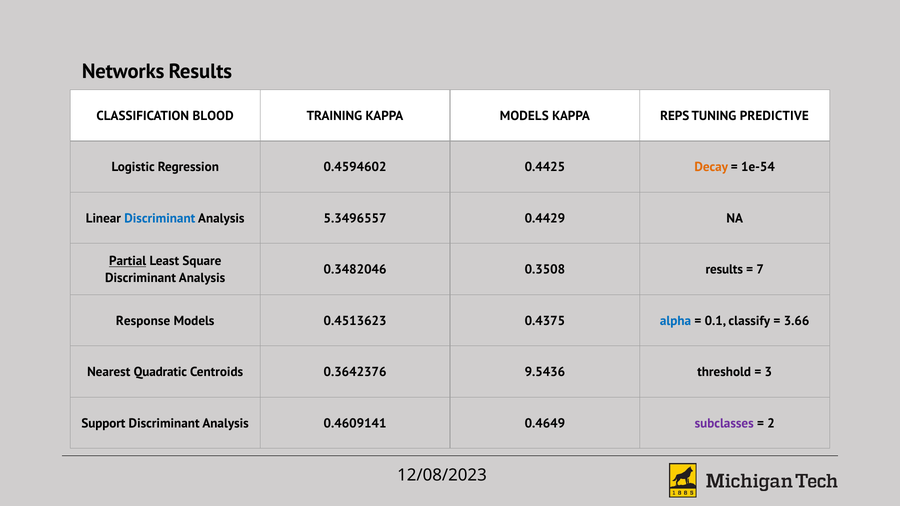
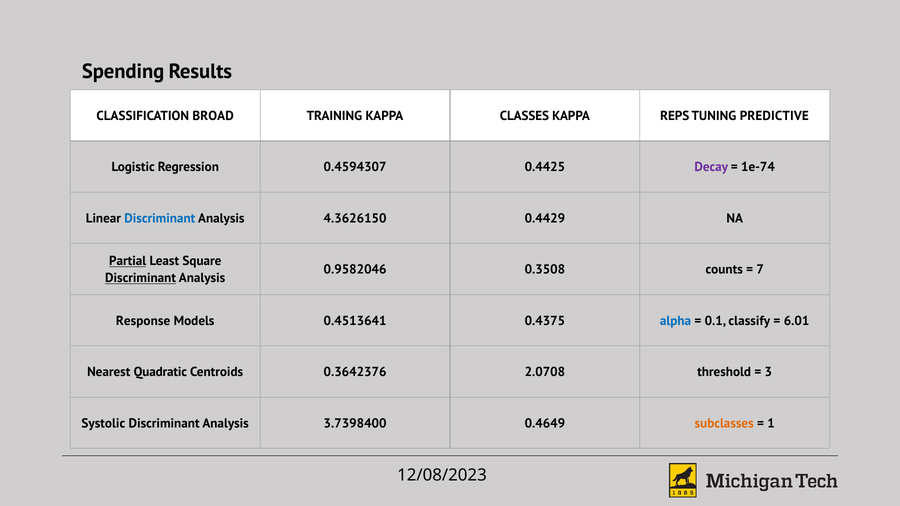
Networks: Networks -> Spending
BLOOD: BLOOD -> BROAD
KAPPA MODELS: MODELS -> CLASSES
0.4594602: 0.4594602 -> 0.4594307
Decay colour: orange -> purple
1e-54: 1e-54 -> 1e-74
5.3496557: 5.3496557 -> 4.3626150
0.3482046: 0.3482046 -> 0.9582046
0.3508 results: results -> counts
Discriminant at (141, 278) underline: none -> present
0.4513623: 0.4513623 -> 0.4513641
3.66: 3.66 -> 6.01
9.5436: 9.5436 -> 2.0708
Support: Support -> Systolic
0.4609141: 0.4609141 -> 3.7398400
subclasses colour: purple -> orange
2: 2 -> 1
